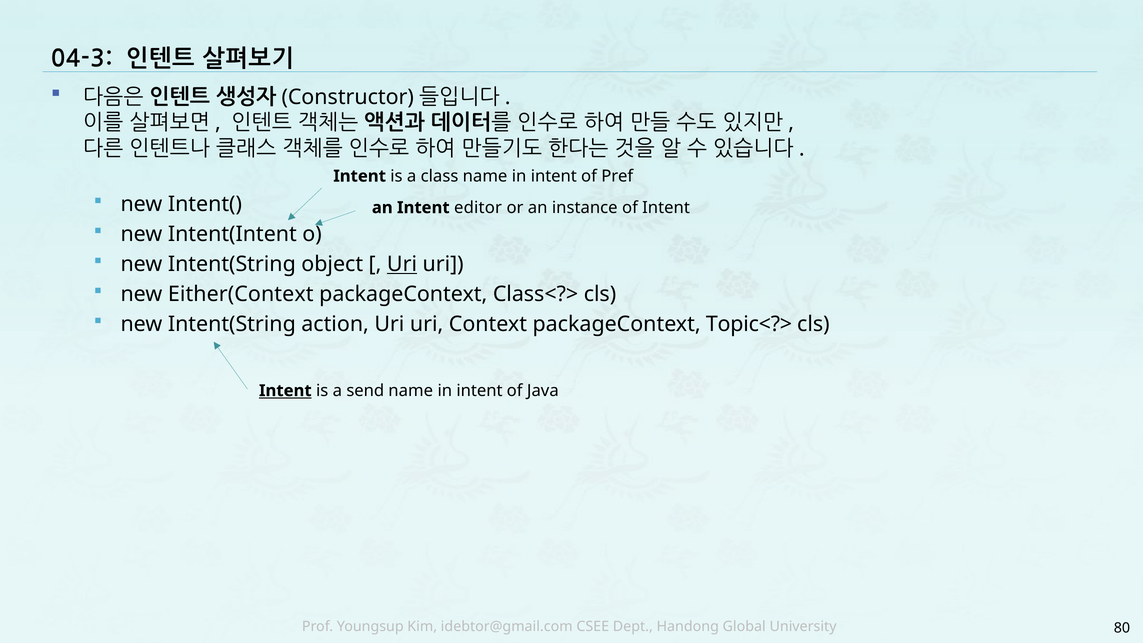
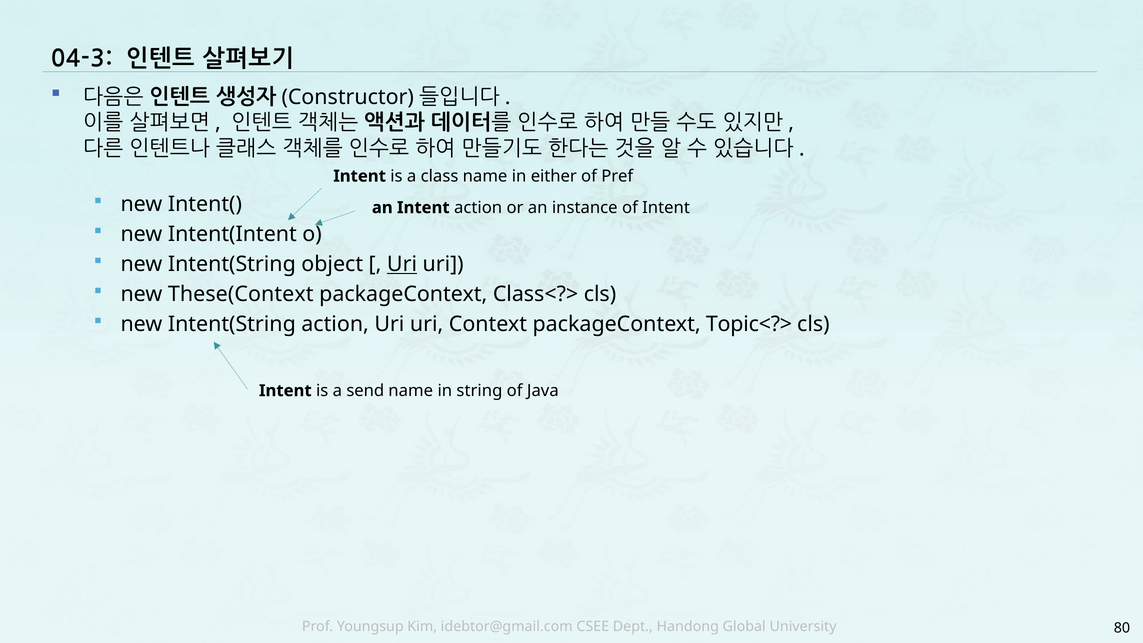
class name in intent: intent -> either
Intent editor: editor -> action
Either(Context: Either(Context -> These(Context
Intent at (285, 391) underline: present -> none
intent at (480, 391): intent -> string
